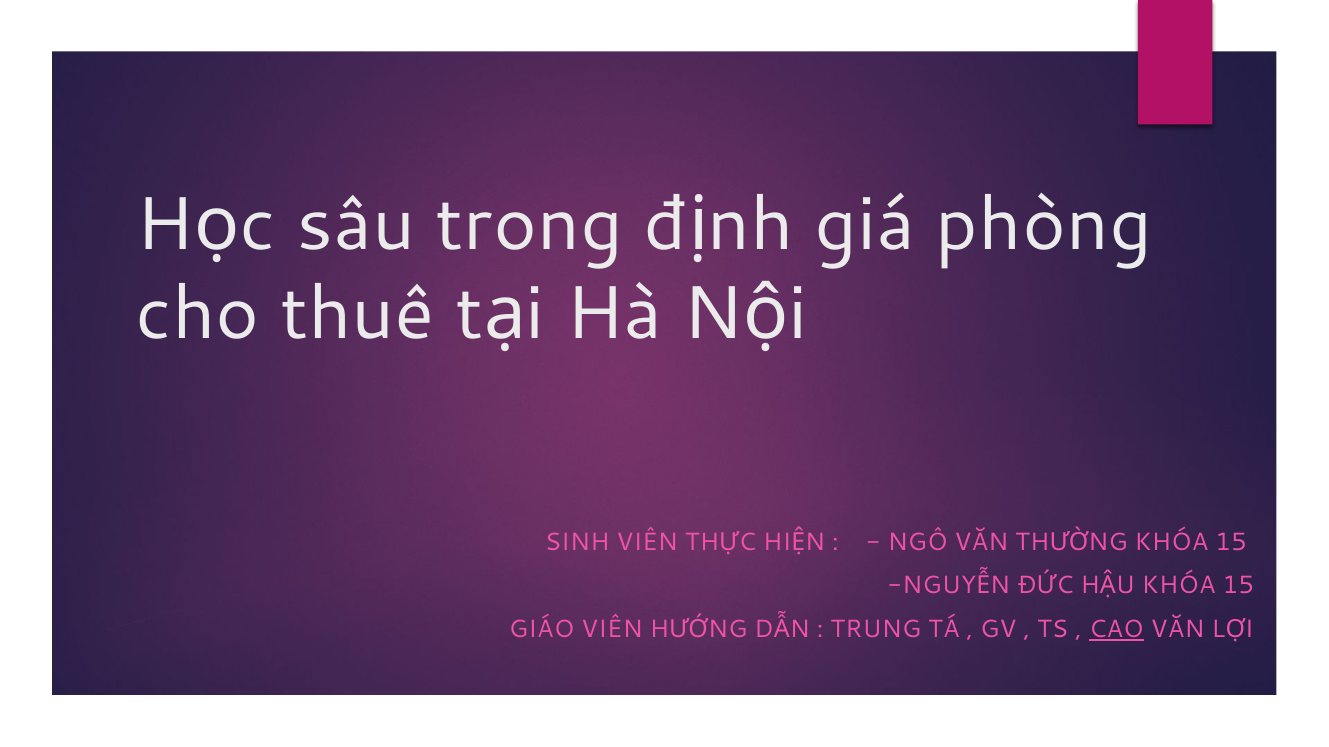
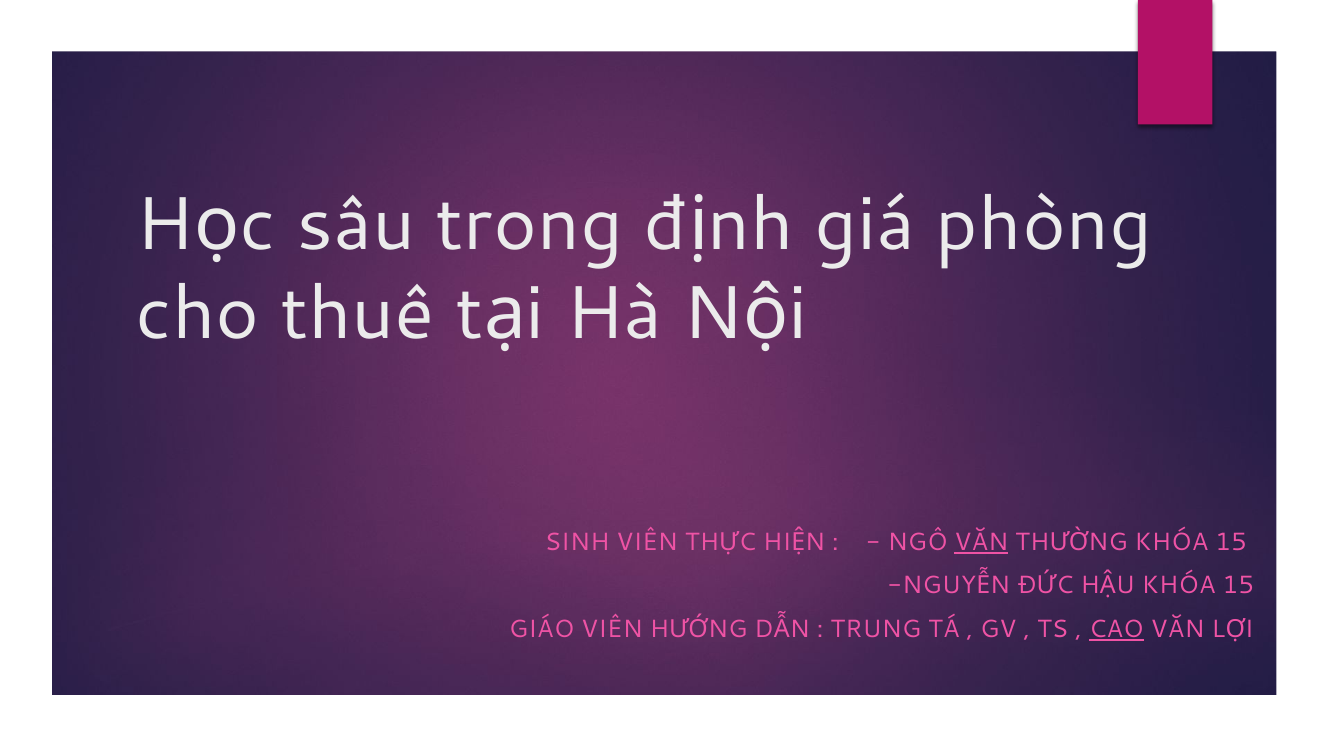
VĂN at (981, 542) underline: none -> present
